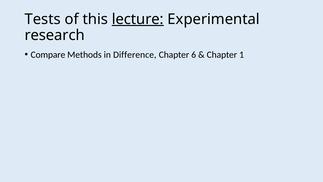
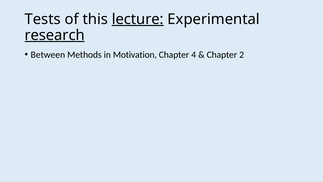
research underline: none -> present
Compare: Compare -> Between
Difference: Difference -> Motivation
6: 6 -> 4
1: 1 -> 2
